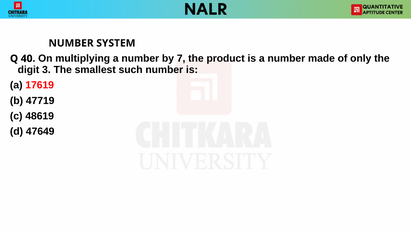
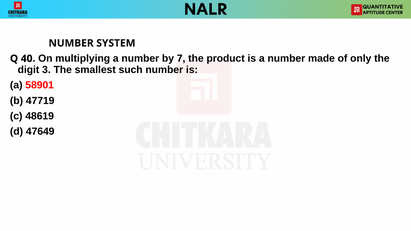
17619: 17619 -> 58901
